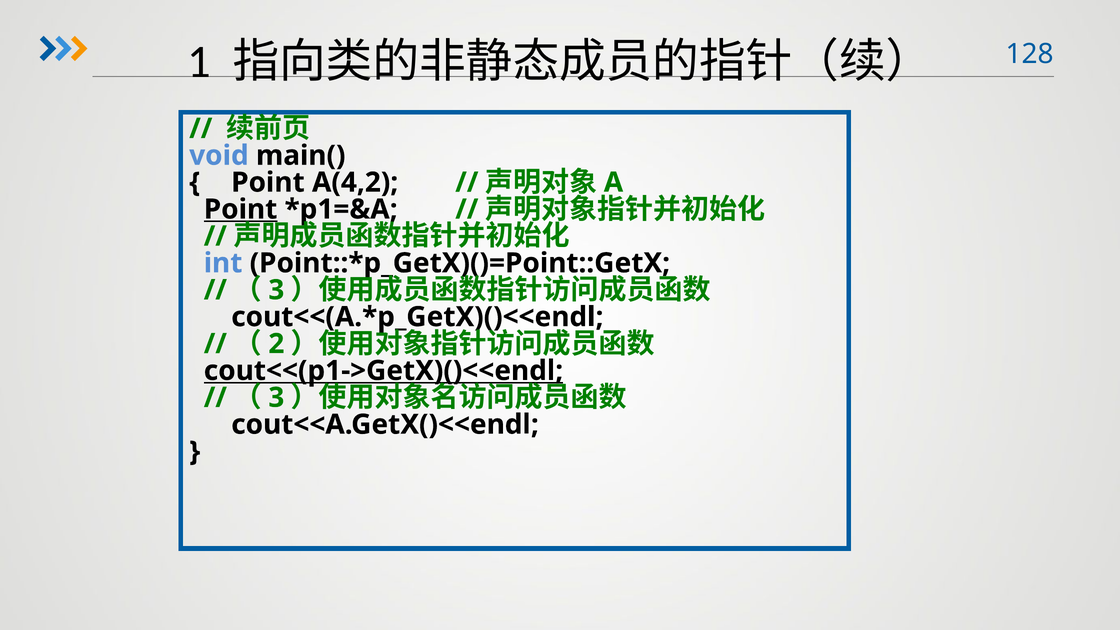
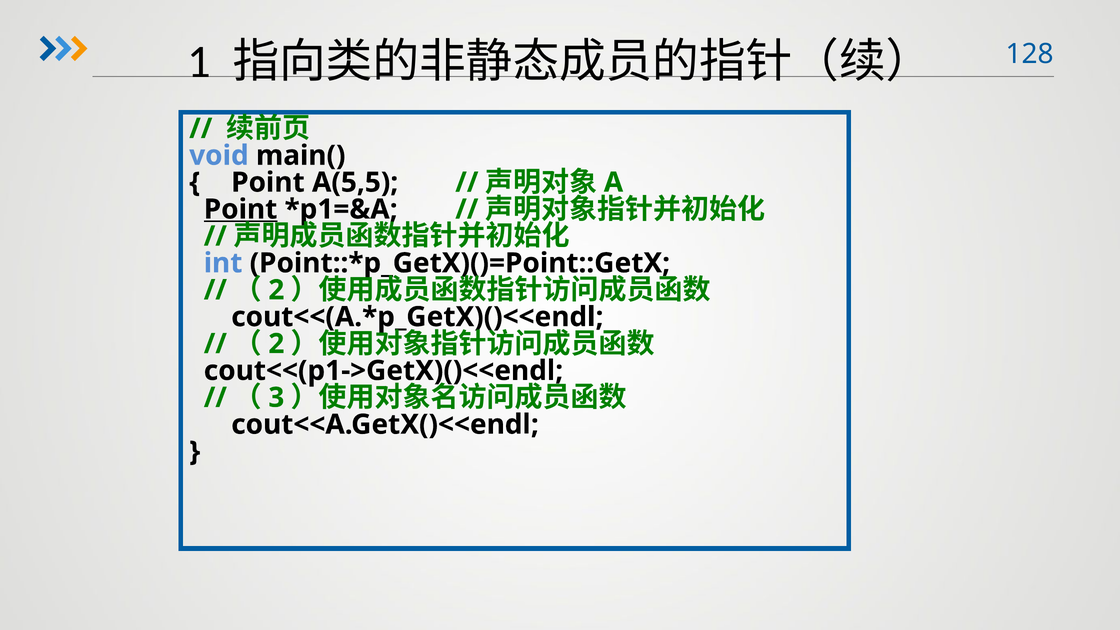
A(4,2: A(4,2 -> A(5,5
3 at (276, 290): 3 -> 2
cout<<(p1->GetX)()<<endl underline: present -> none
